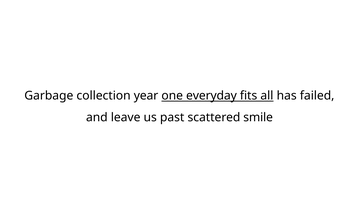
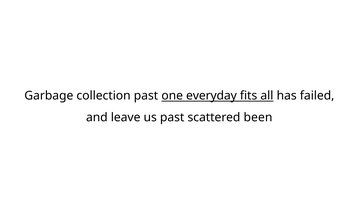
collection year: year -> past
smile: smile -> been
